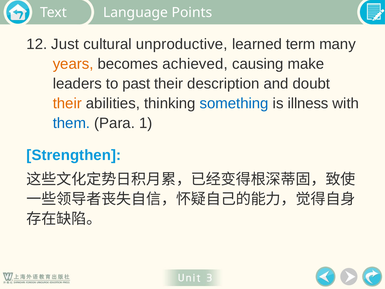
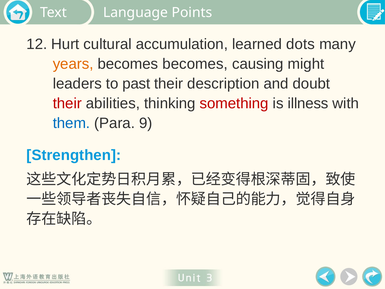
Just: Just -> Hurt
unproductive: unproductive -> accumulation
term: term -> dots
becomes achieved: achieved -> becomes
make: make -> might
their at (67, 103) colour: orange -> red
something colour: blue -> red
1: 1 -> 9
